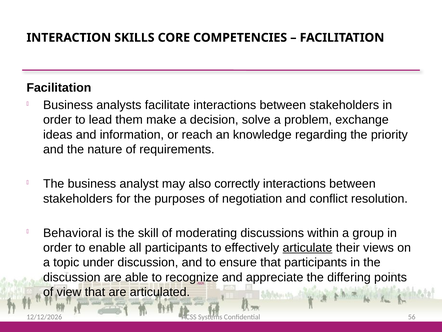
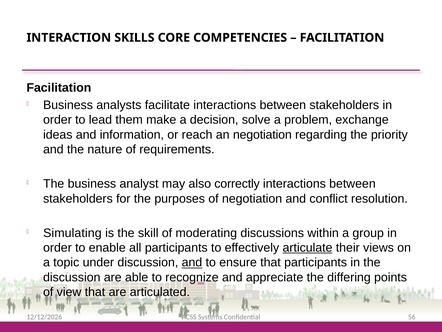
an knowledge: knowledge -> negotiation
Behavioral: Behavioral -> Simulating
and at (192, 262) underline: none -> present
